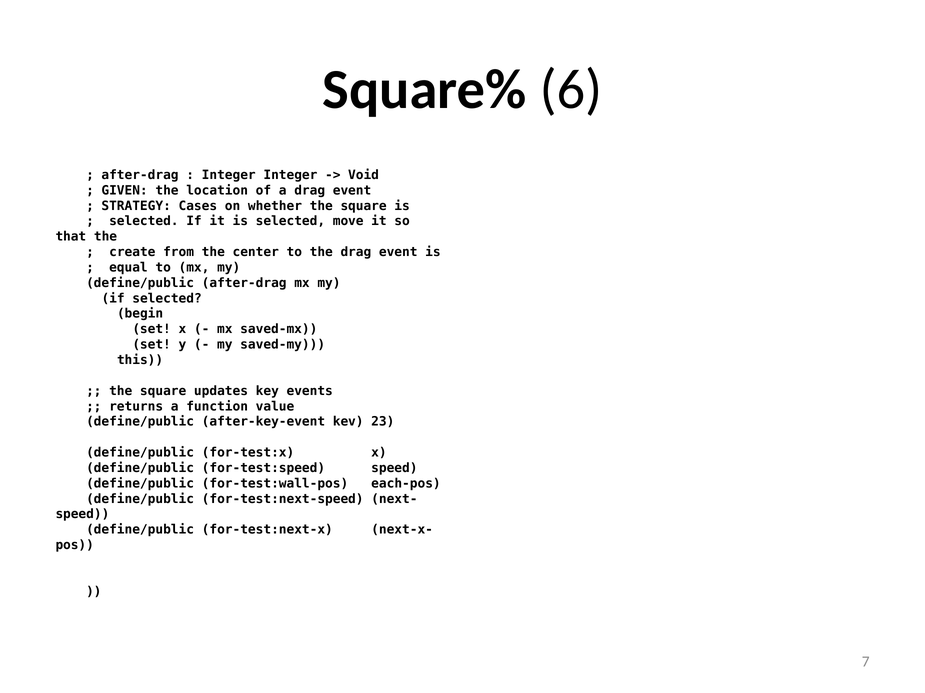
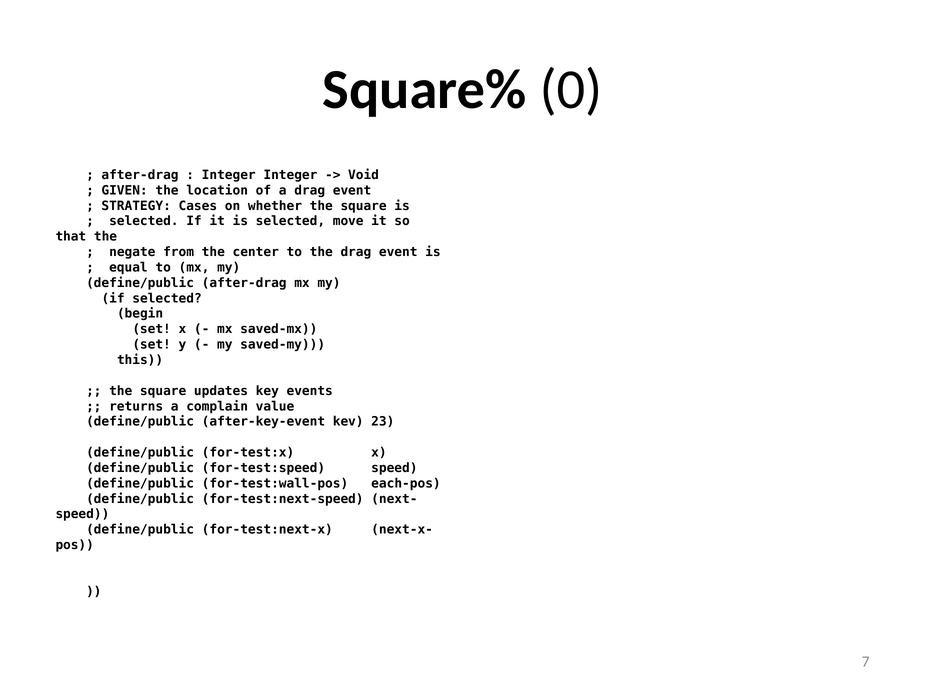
6: 6 -> 0
create: create -> negate
function: function -> complain
